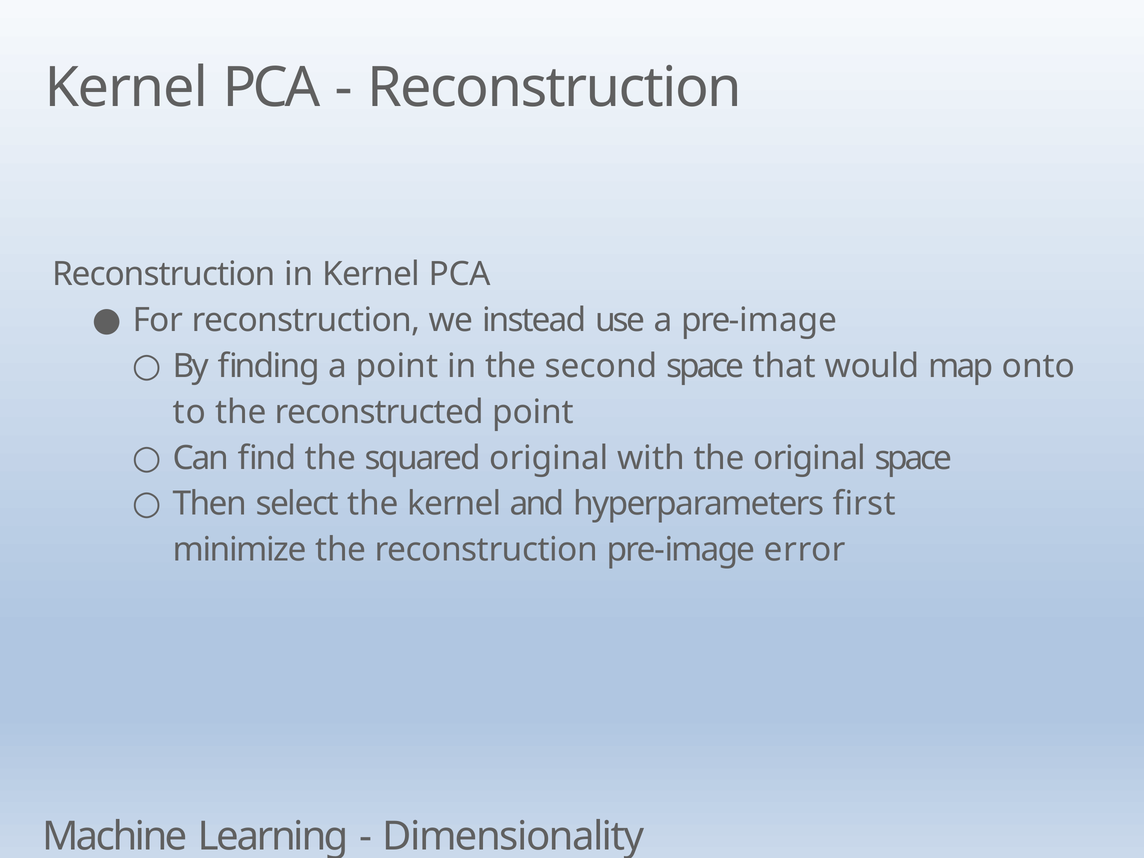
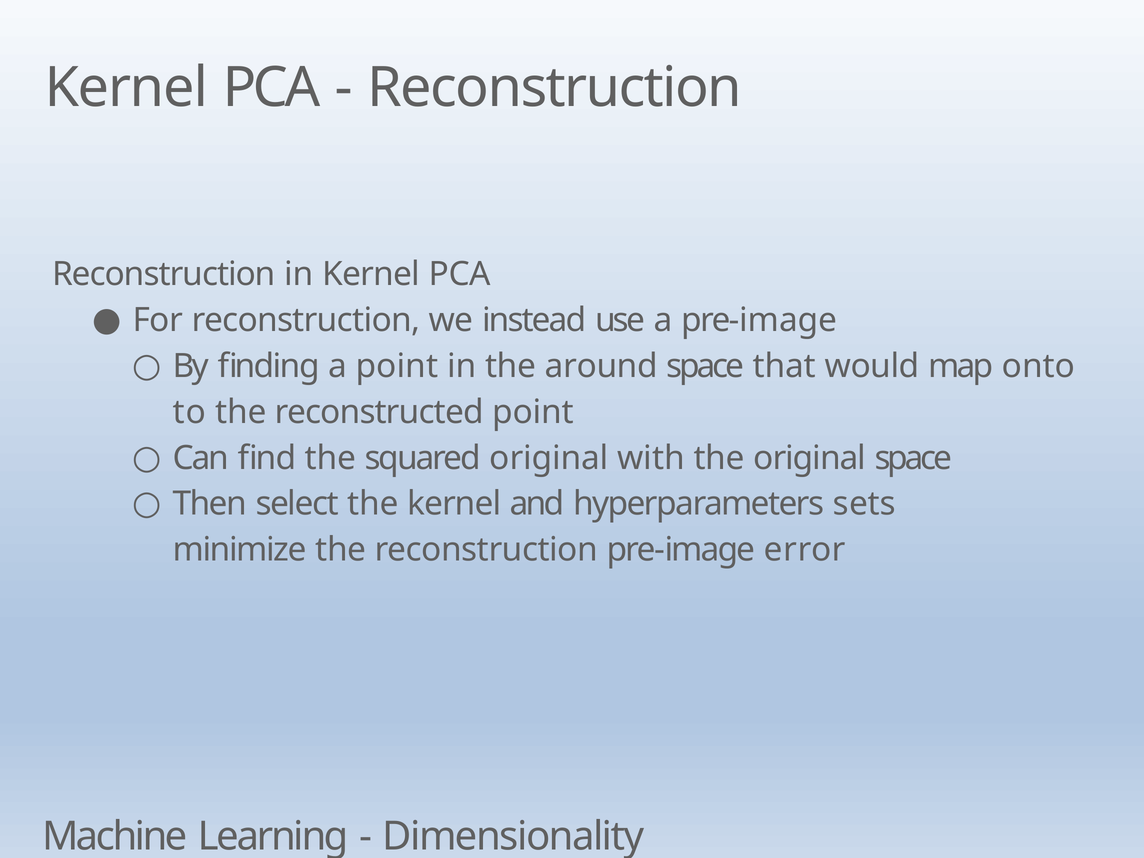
second: second -> around
first: first -> sets
